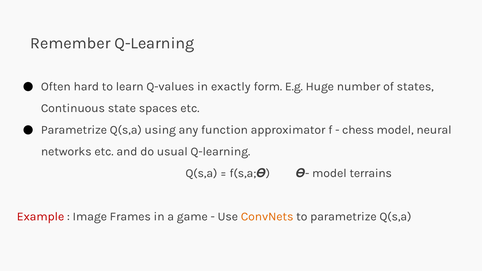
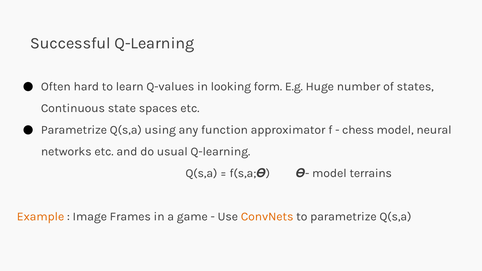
Remember: Remember -> Successful
exactly: exactly -> looking
Example colour: red -> orange
